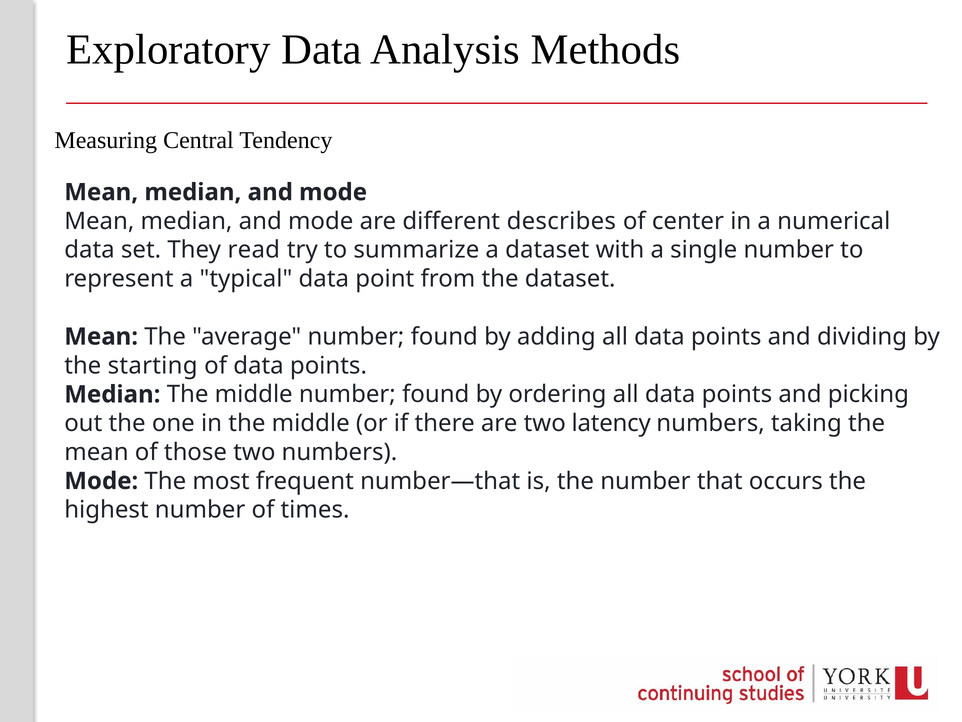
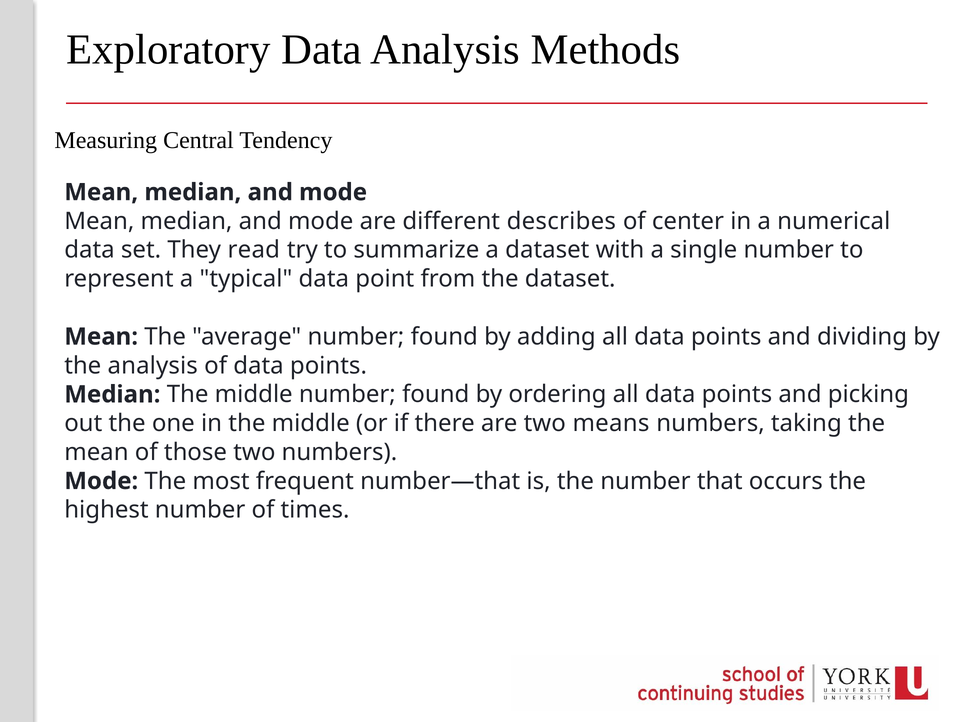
the starting: starting -> analysis
latency: latency -> means
